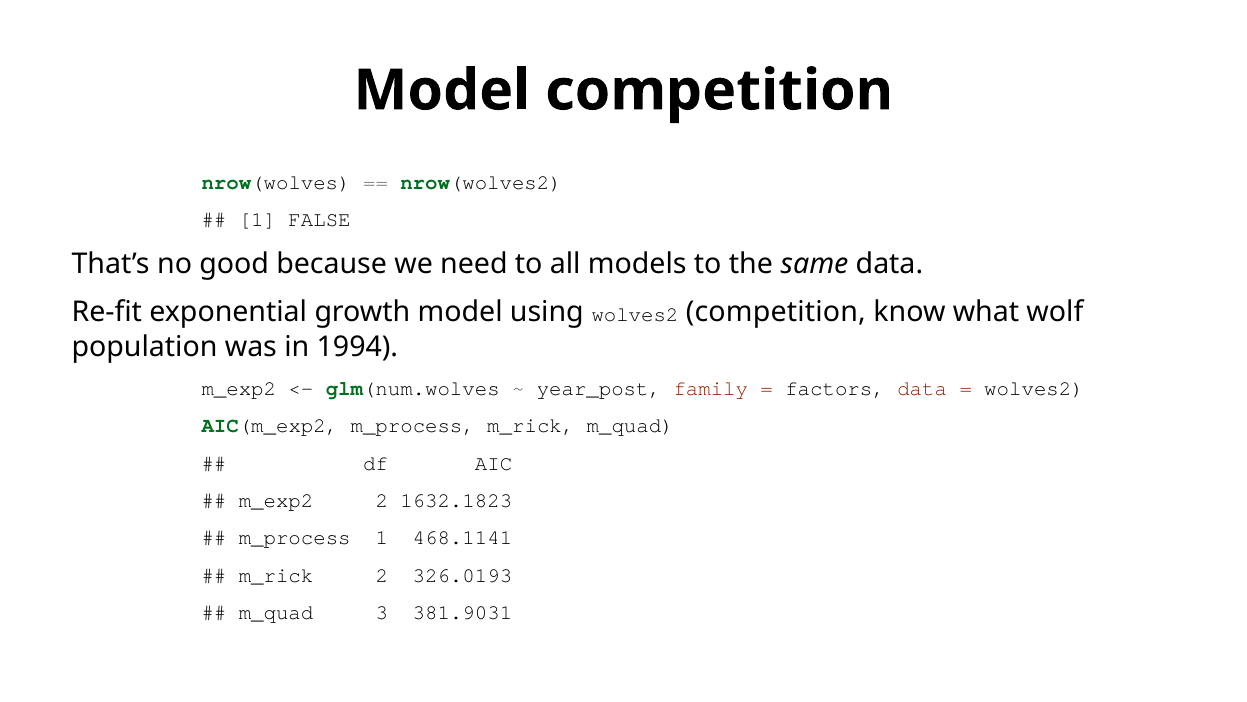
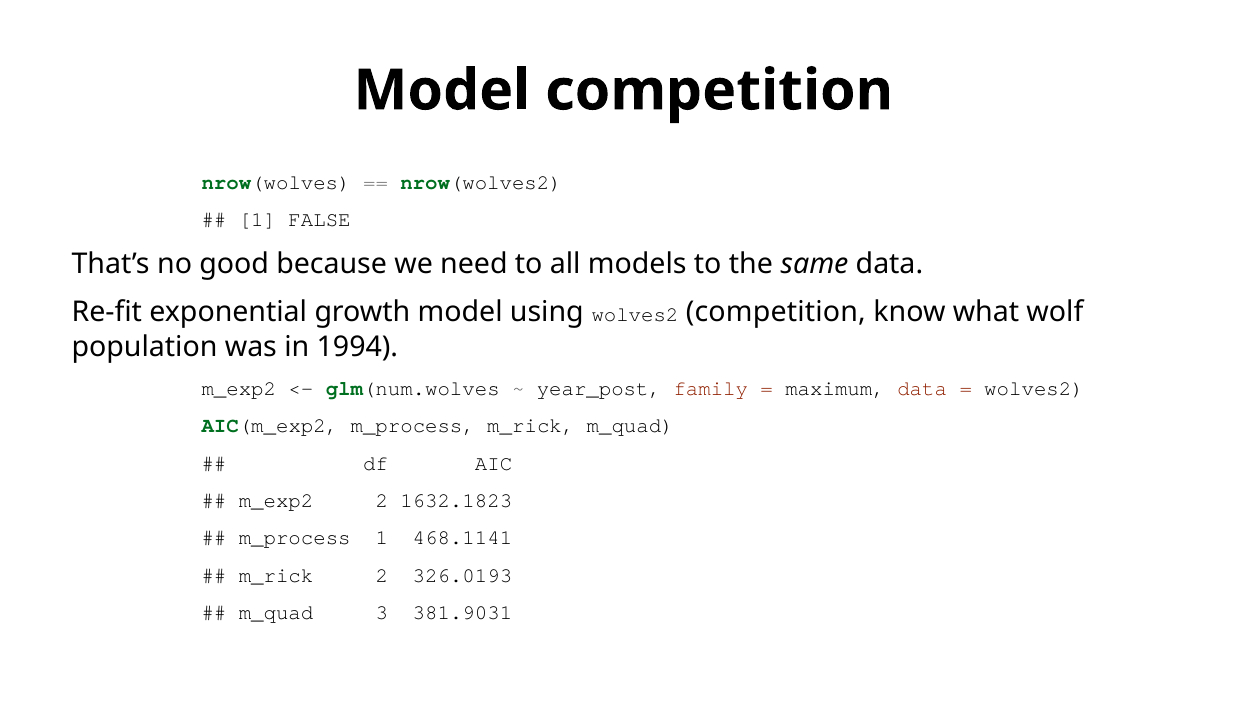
factors: factors -> maximum
